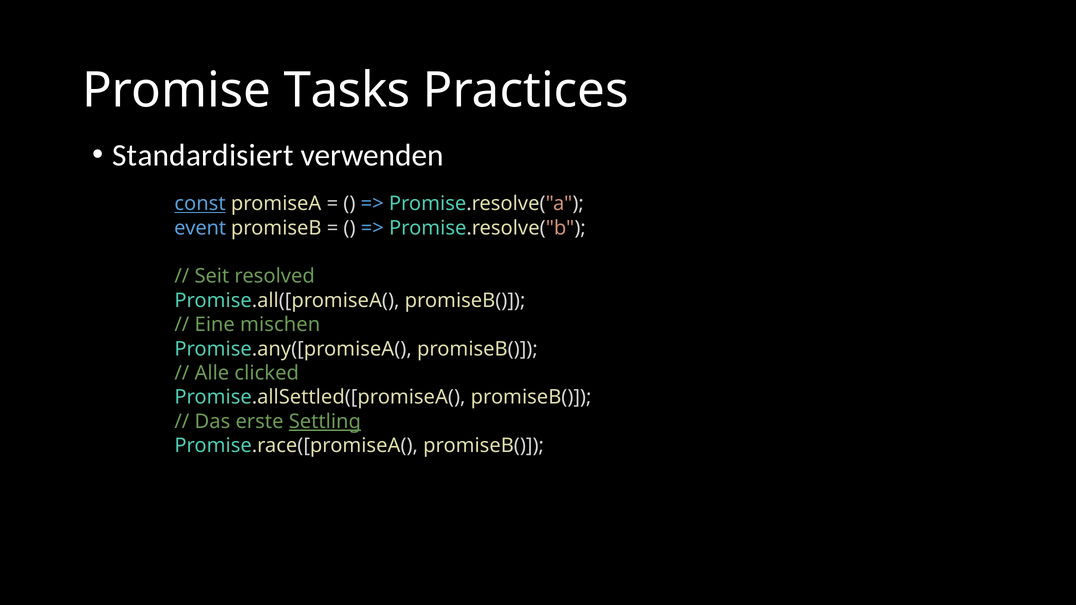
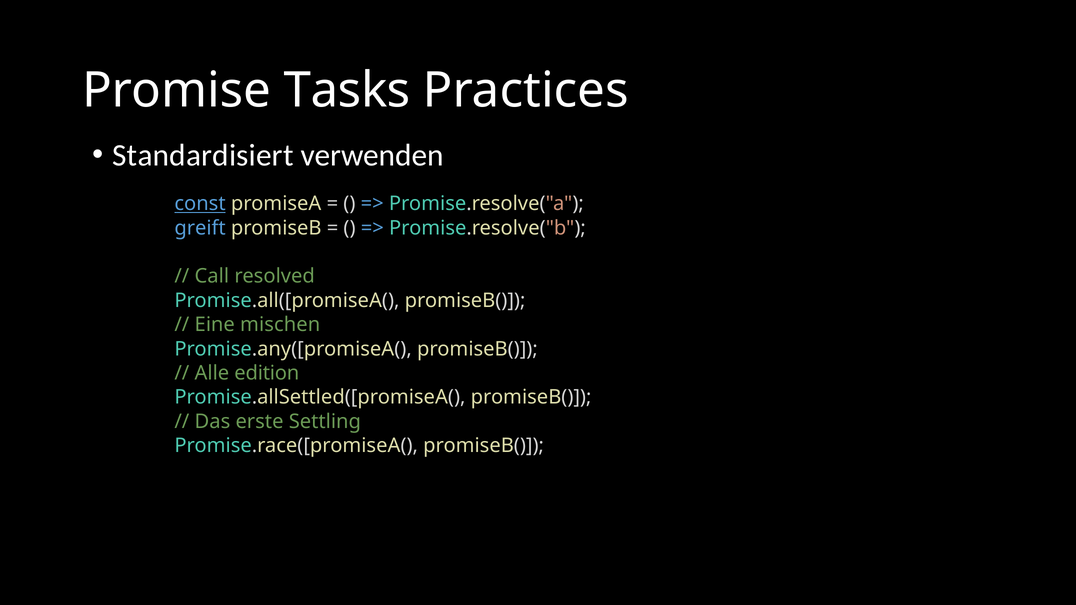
event: event -> greift
Seit: Seit -> Call
clicked: clicked -> edition
Settling underline: present -> none
